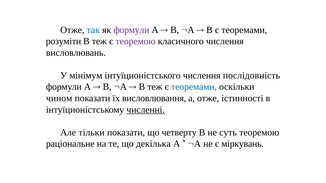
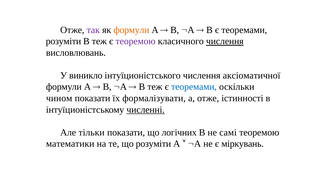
так colour: blue -> purple
формули at (131, 30) colour: purple -> orange
числення at (225, 41) underline: none -> present
мінімум: мінімум -> виникло
послідовність: послідовність -> аксіоматичної
висловлювання: висловлювання -> формалізувати
четверту: четверту -> логічних
суть: суть -> самі
раціональне: раціональне -> математики
що декілька: декілька -> розуміти
